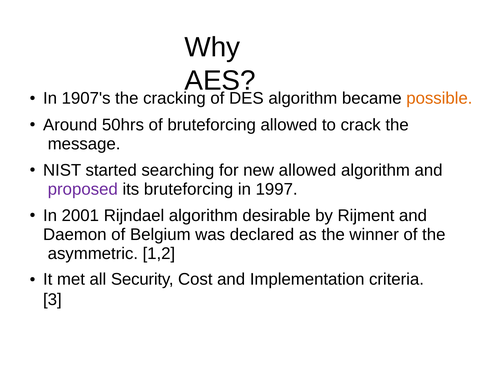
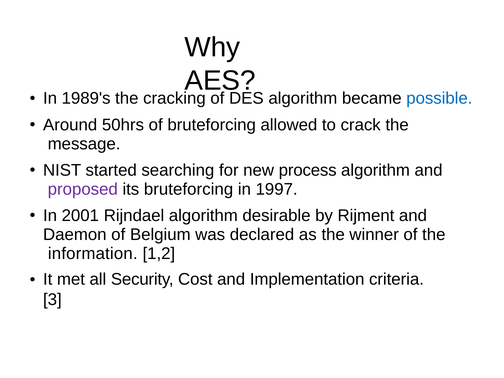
1907's: 1907's -> 1989's
possible colour: orange -> blue
new allowed: allowed -> process
asymmetric: asymmetric -> information
